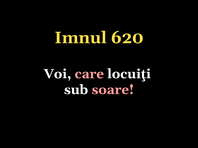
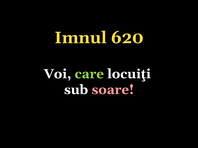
care colour: pink -> light green
